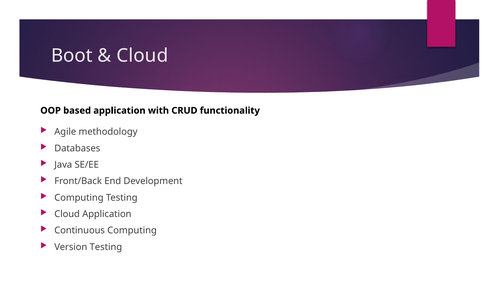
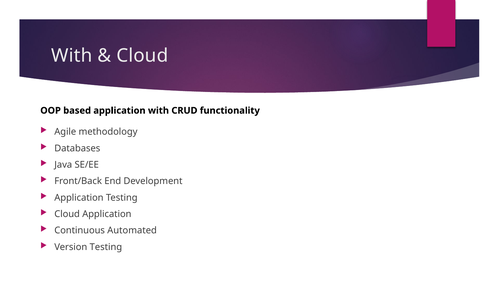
Boot at (72, 56): Boot -> With
Computing at (79, 197): Computing -> Application
Continuous Computing: Computing -> Automated
